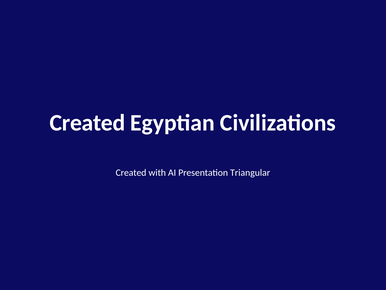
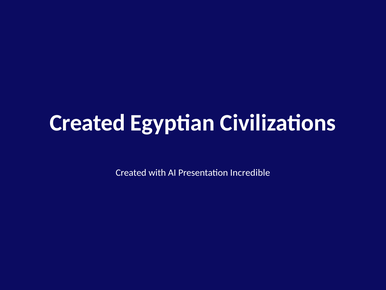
Triangular: Triangular -> Incredible
